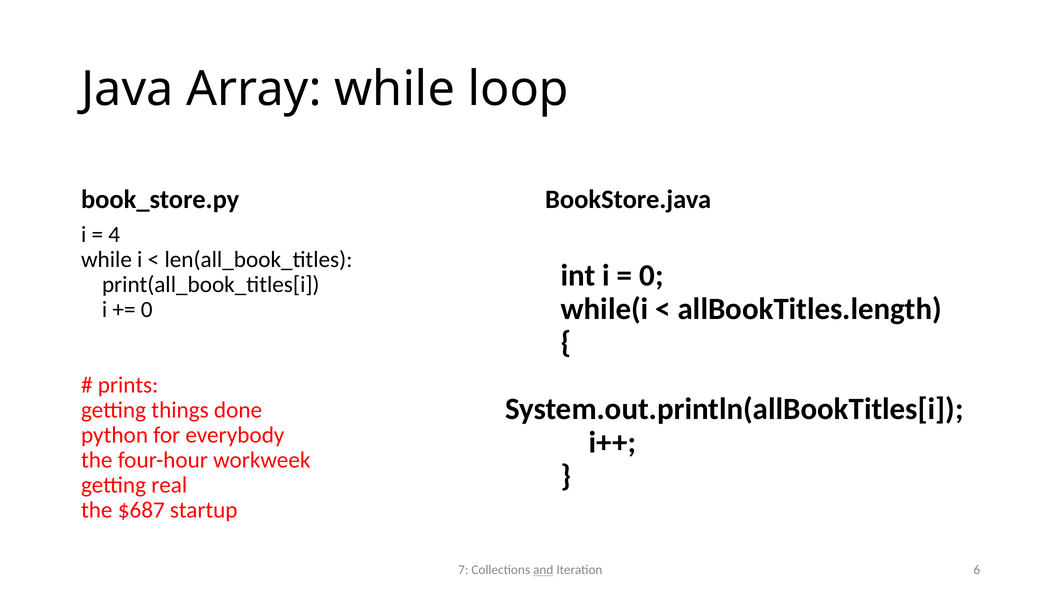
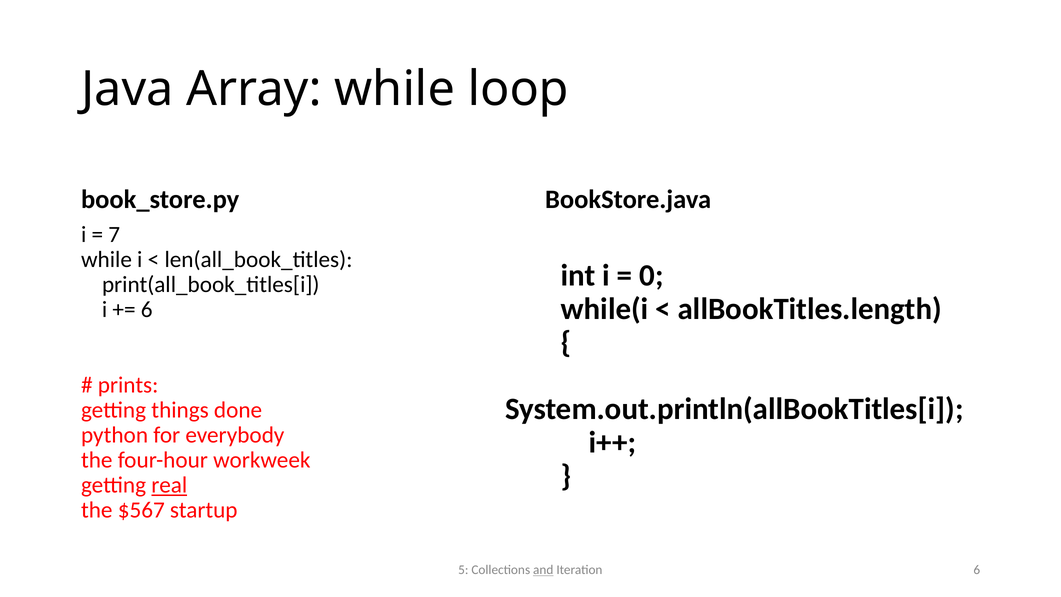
4: 4 -> 7
0 at (147, 310): 0 -> 6
real underline: none -> present
$687: $687 -> $567
7: 7 -> 5
